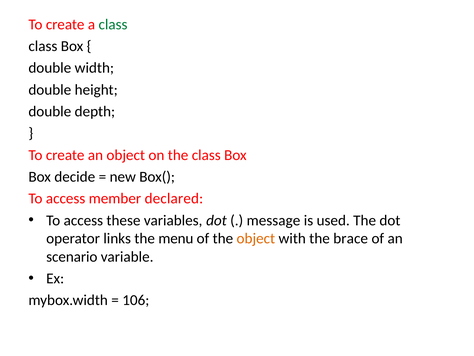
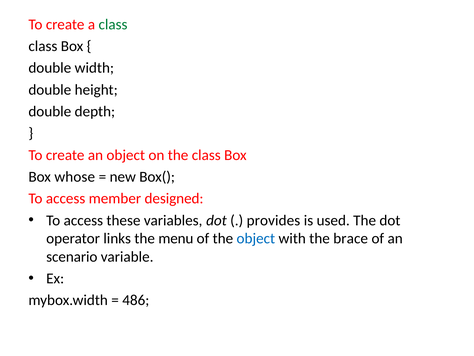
decide: decide -> whose
declared: declared -> designed
message: message -> provides
object at (256, 238) colour: orange -> blue
106: 106 -> 486
